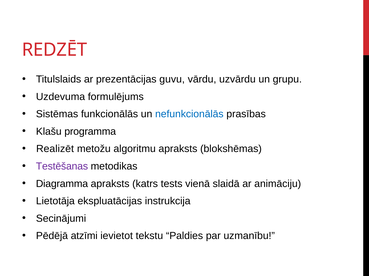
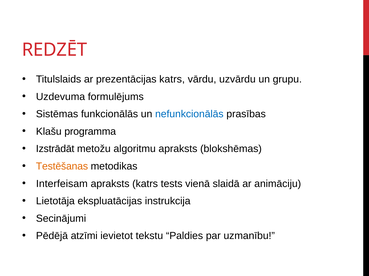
prezentācijas guvu: guvu -> katrs
Realizēt: Realizēt -> Izstrādāt
Testēšanas colour: purple -> orange
Diagramma: Diagramma -> Interfeisam
